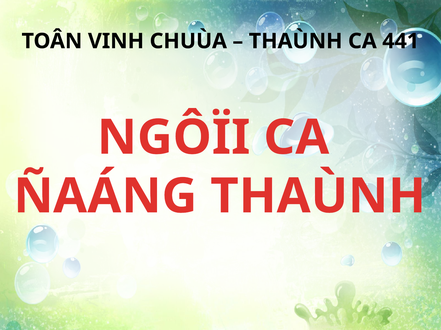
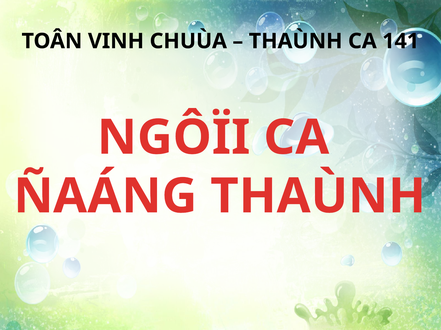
441: 441 -> 141
